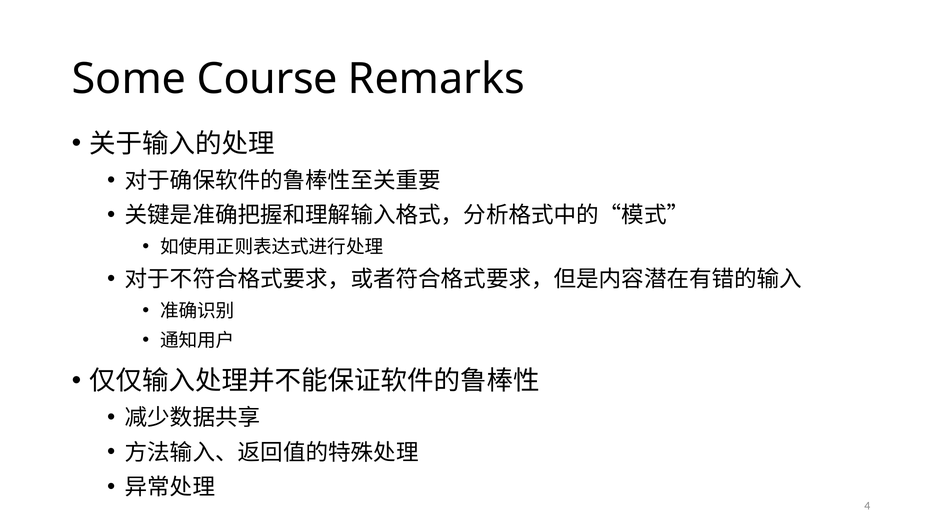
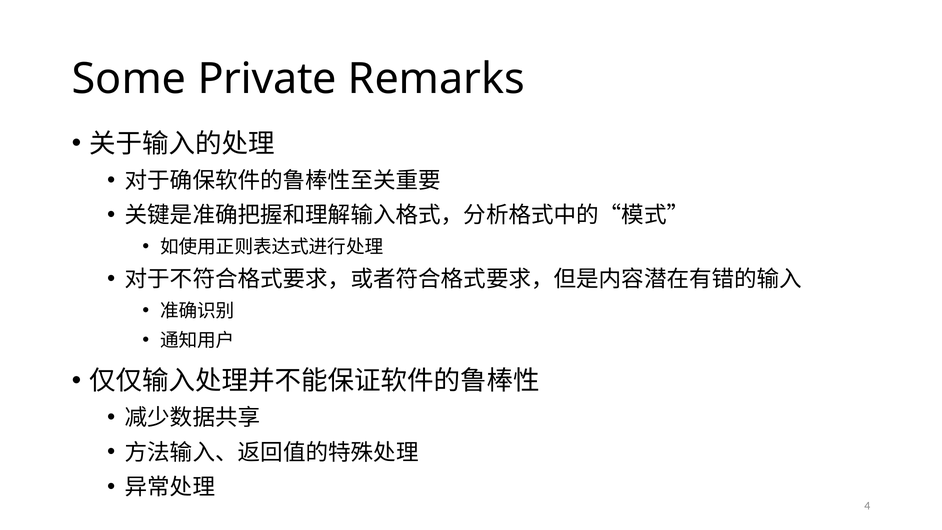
Course: Course -> Private
